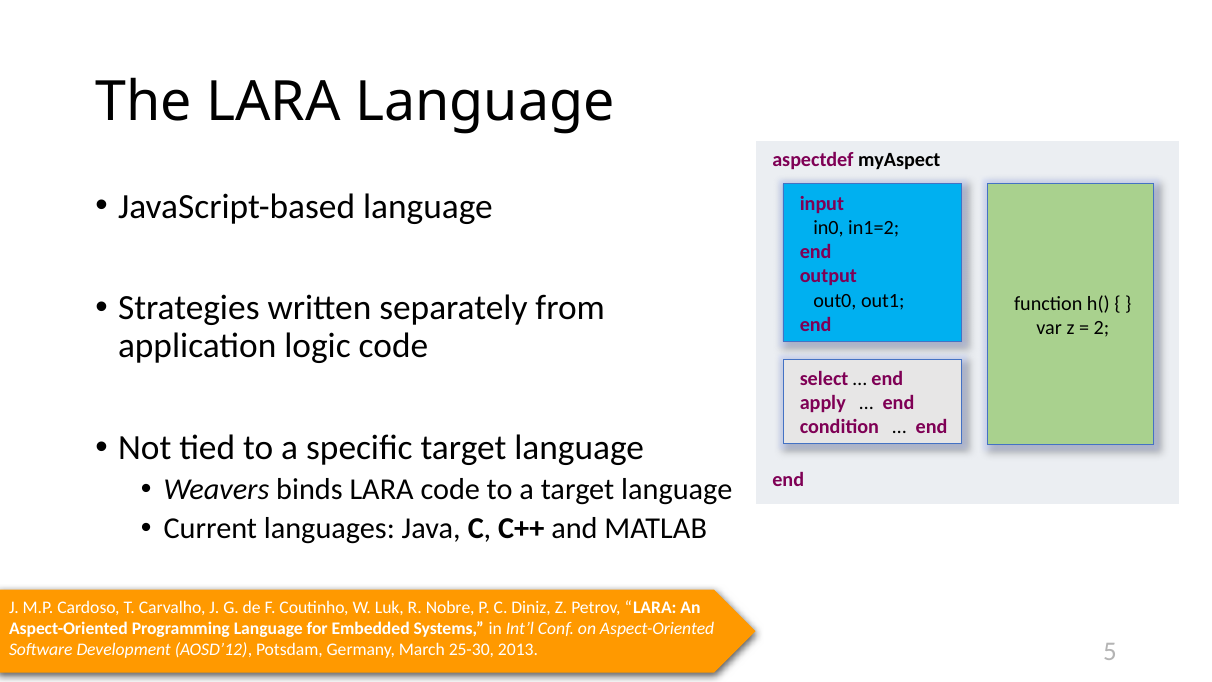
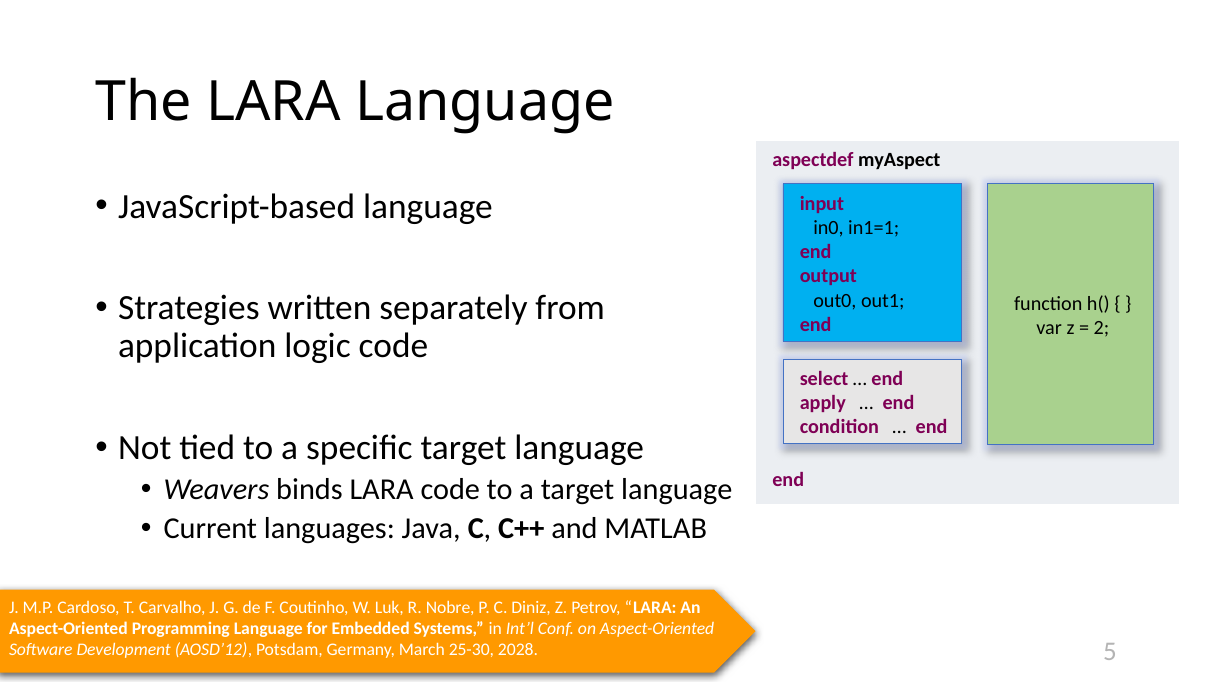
in1=2: in1=2 -> in1=1
2013: 2013 -> 2028
